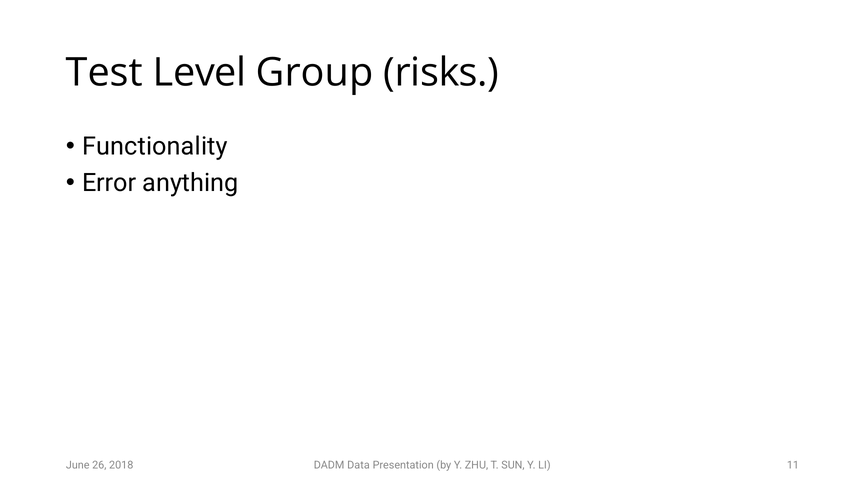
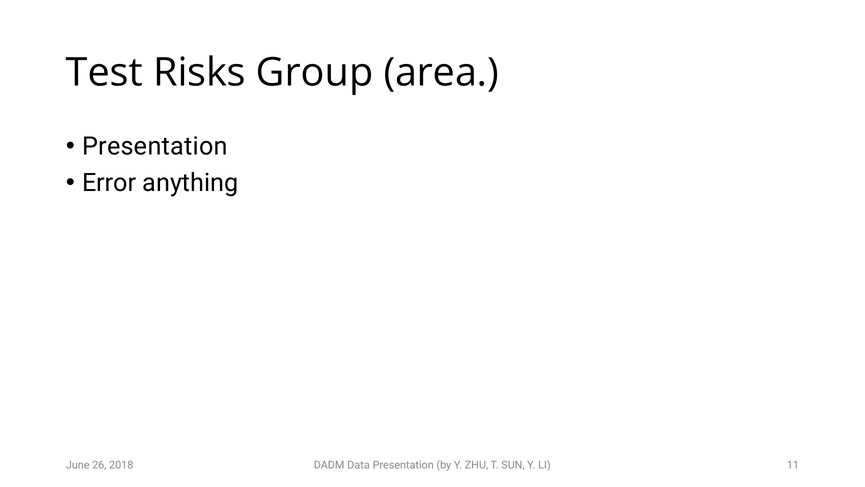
Level: Level -> Risks
risks: risks -> area
Functionality at (155, 146): Functionality -> Presentation
